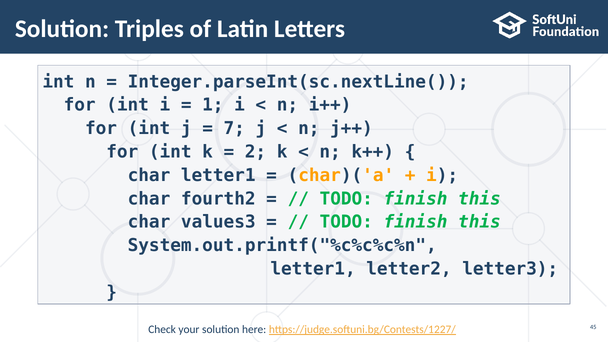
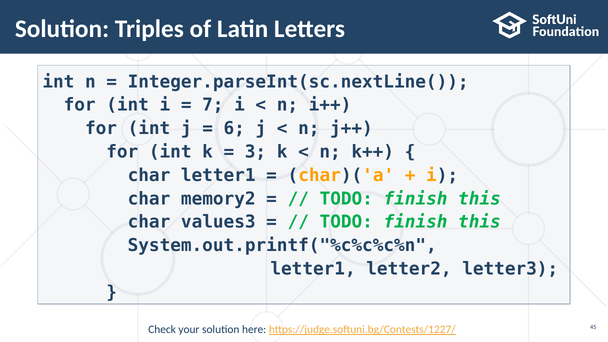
1: 1 -> 7
7: 7 -> 6
2: 2 -> 3
fourth2: fourth2 -> memory2
